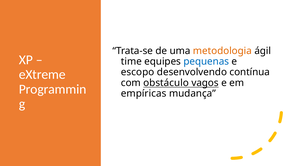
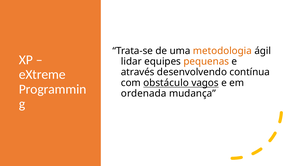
time: time -> lidar
pequenas colour: blue -> orange
escopo: escopo -> através
empíricas: empíricas -> ordenada
